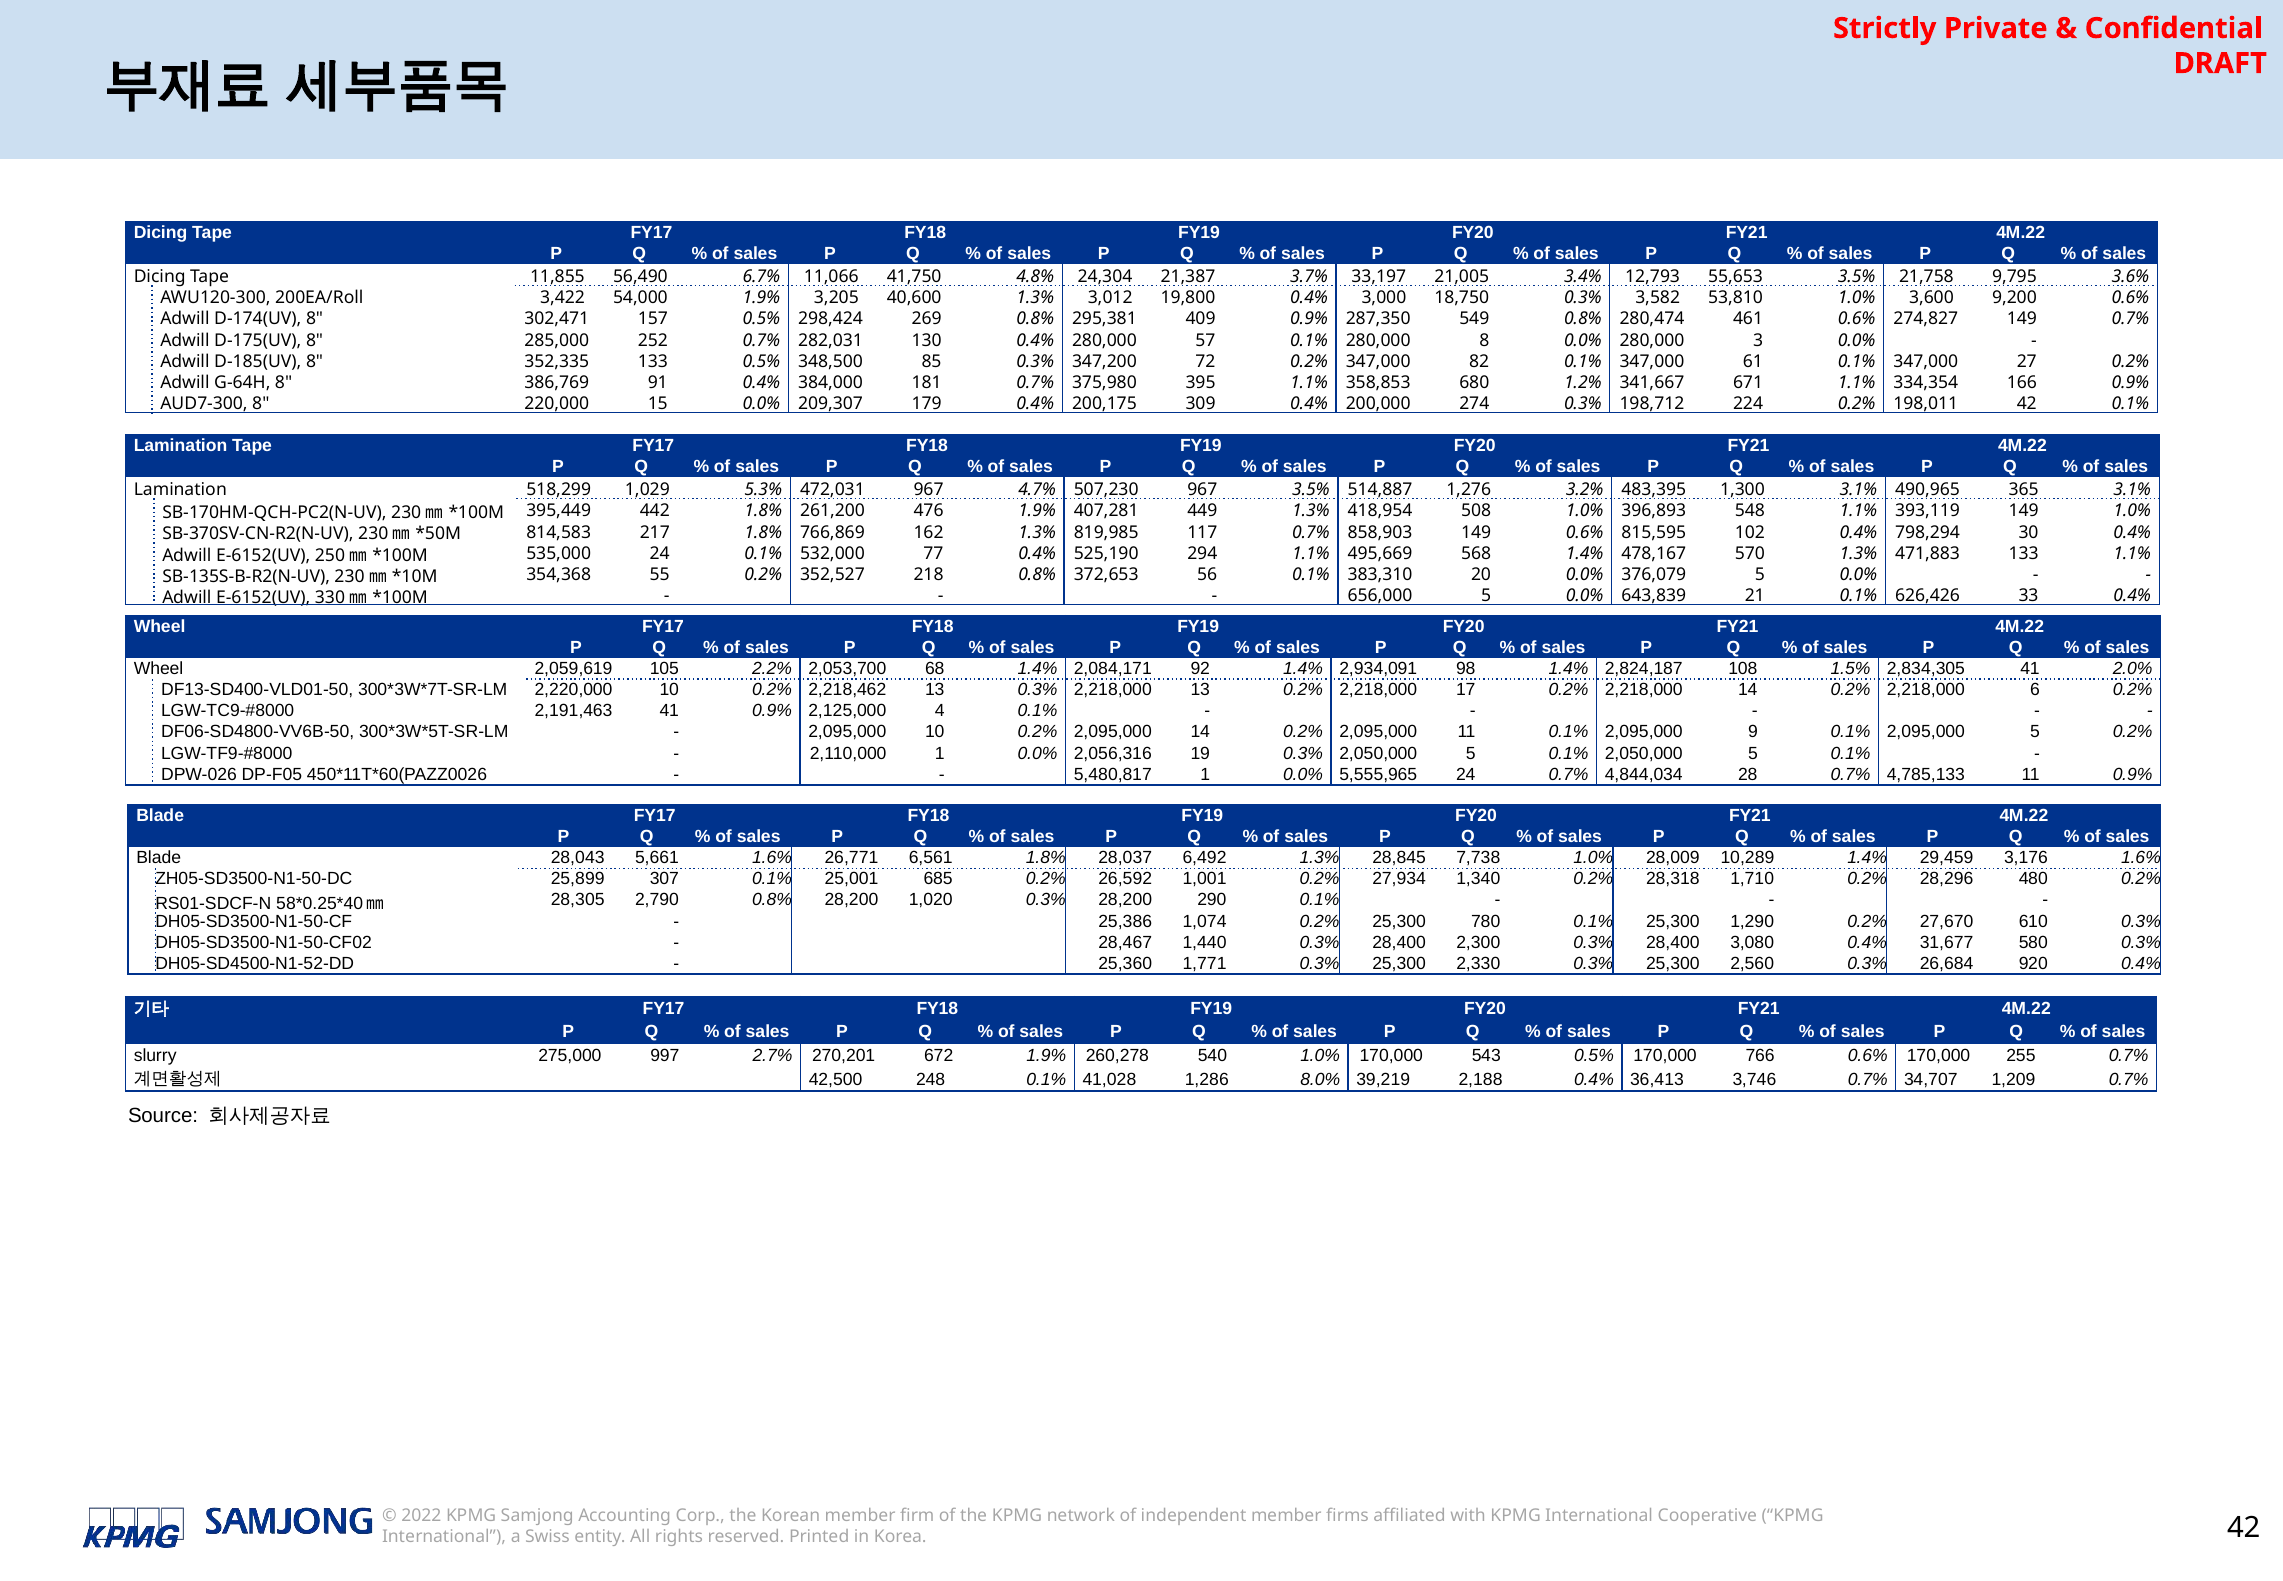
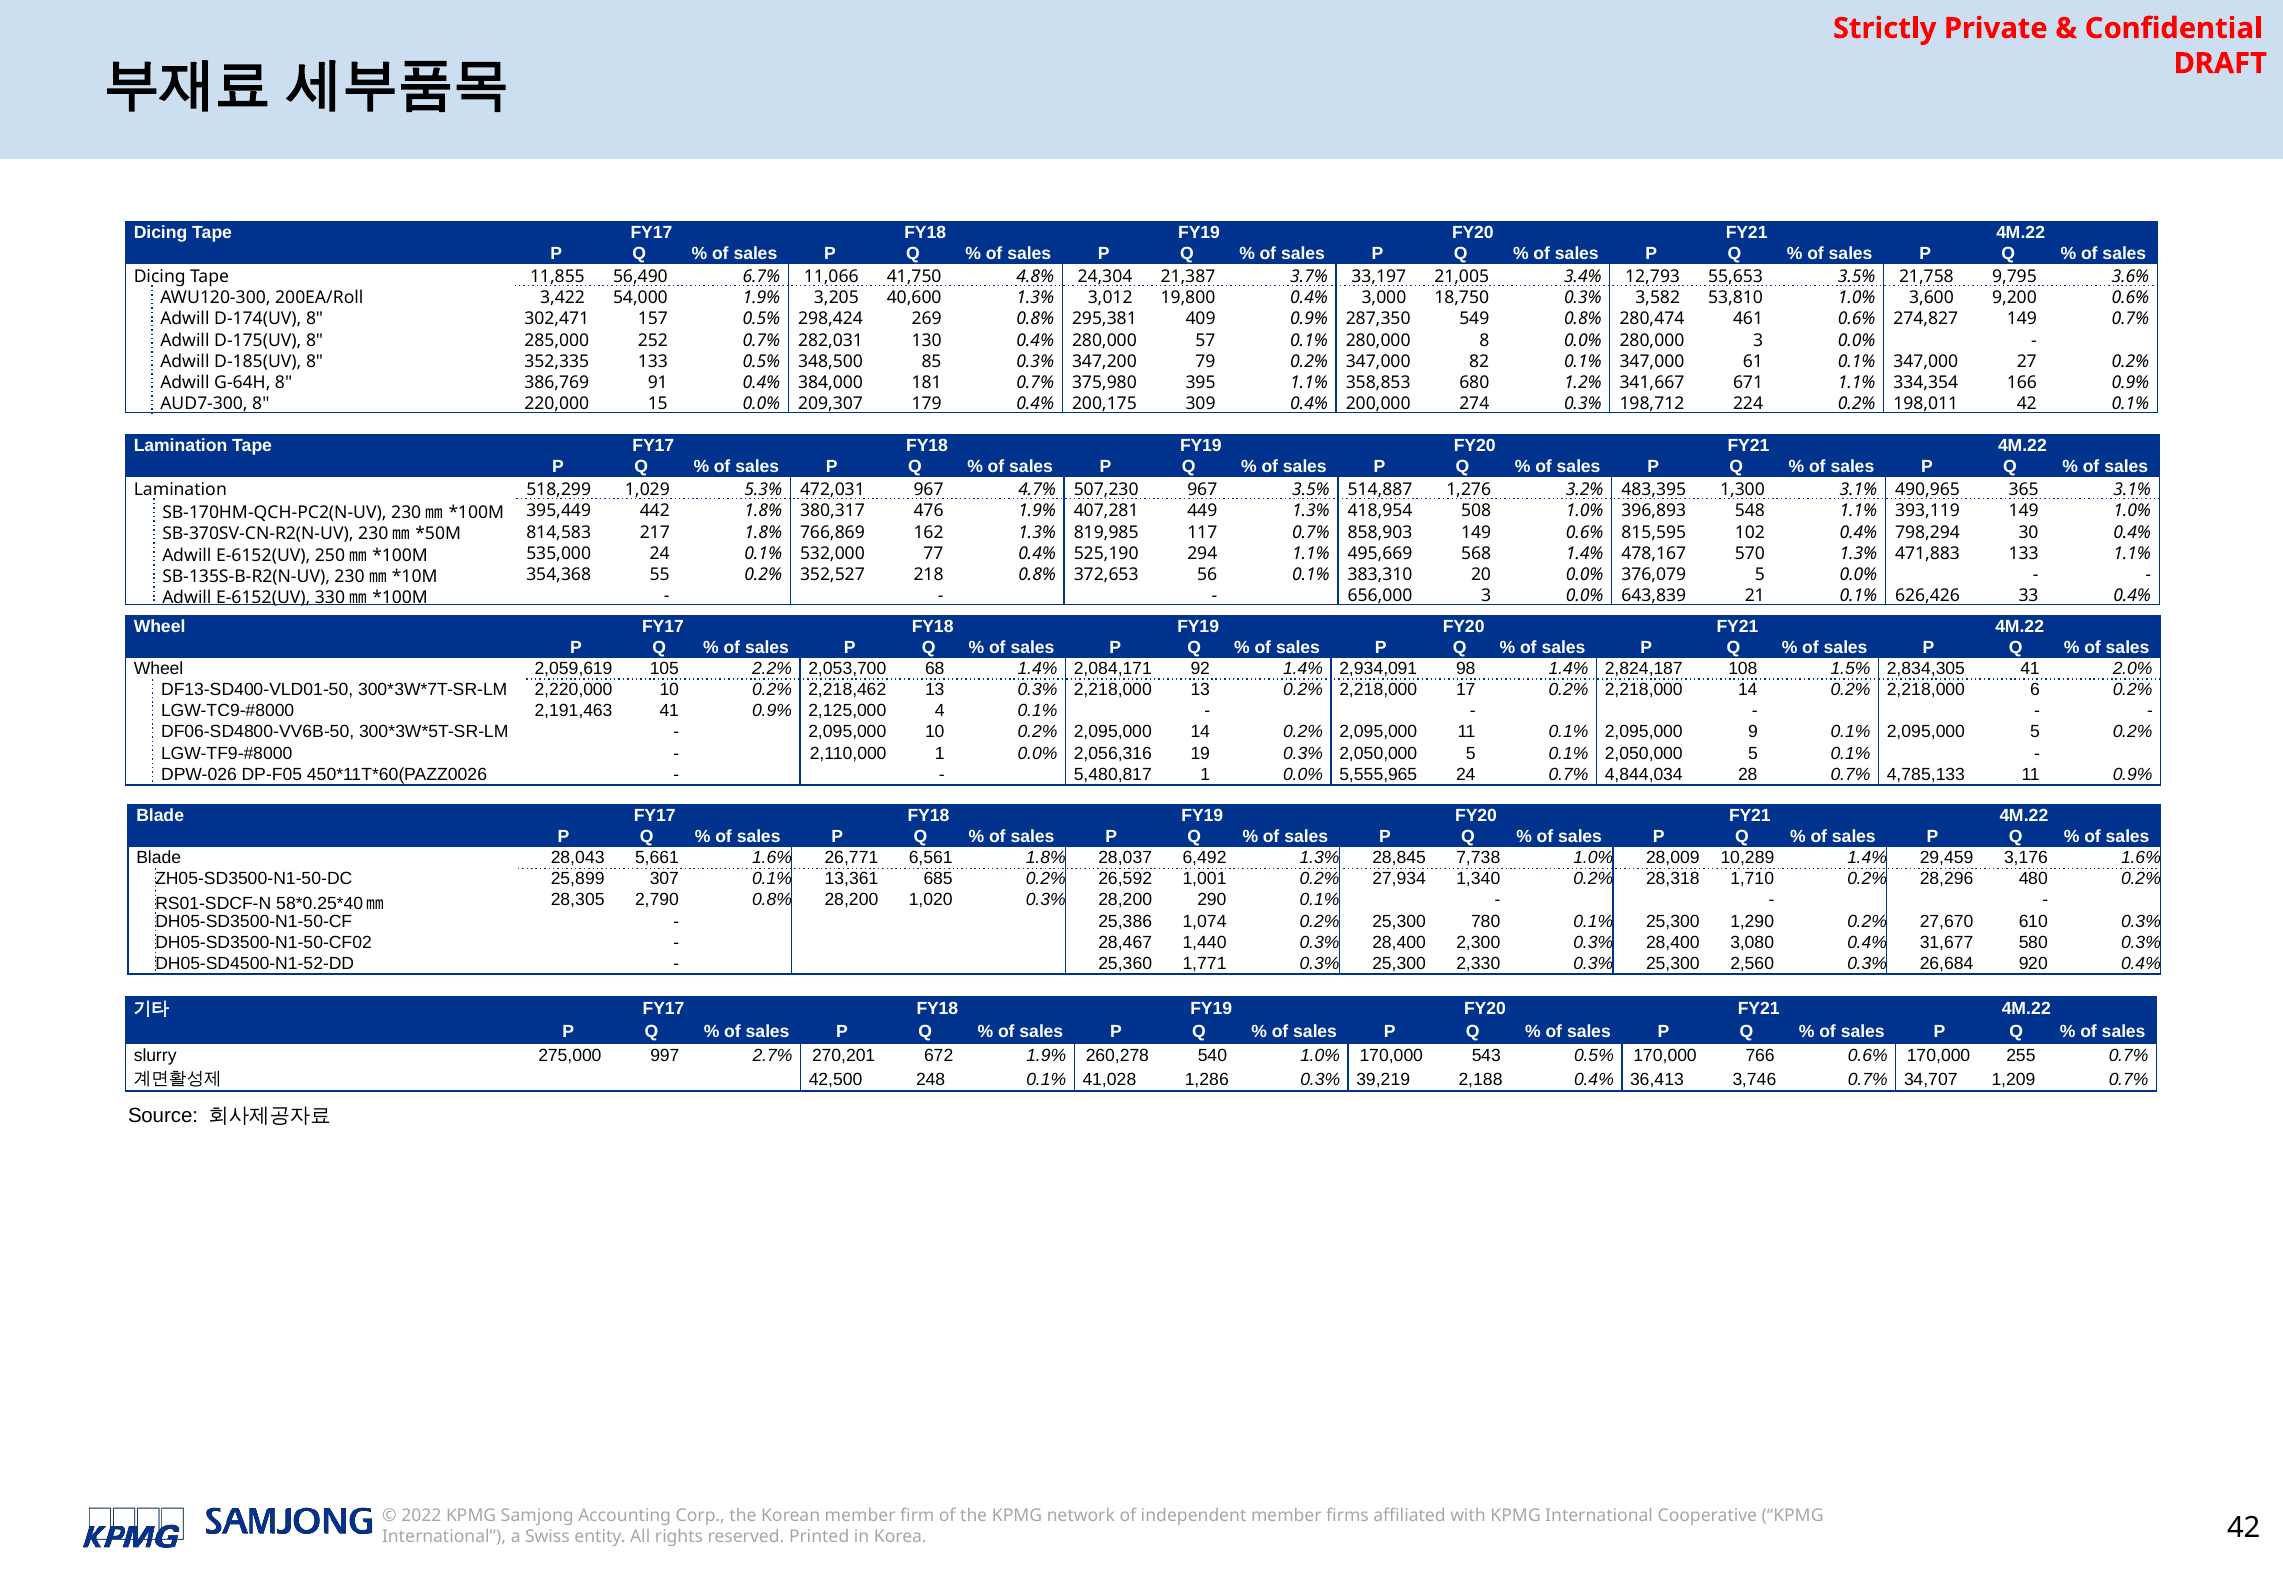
72: 72 -> 79
261,200: 261,200 -> 380,317
656,000 5: 5 -> 3
25,001: 25,001 -> 13,361
1,286 8.0%: 8.0% -> 0.3%
